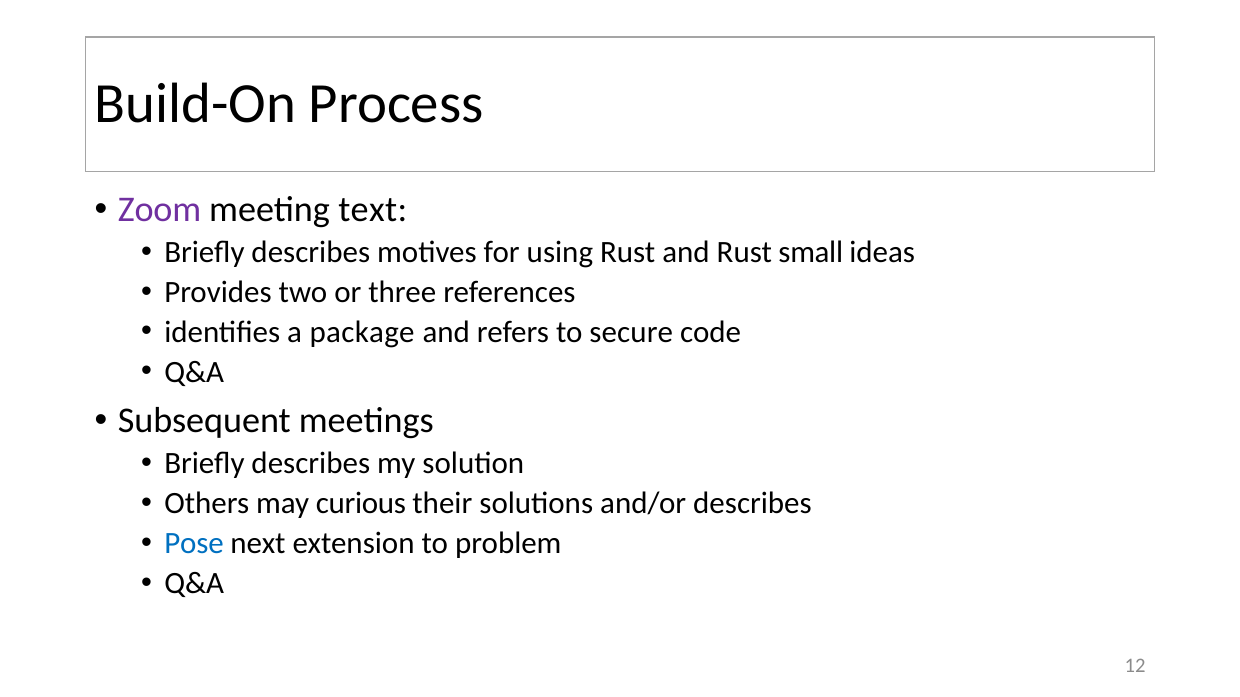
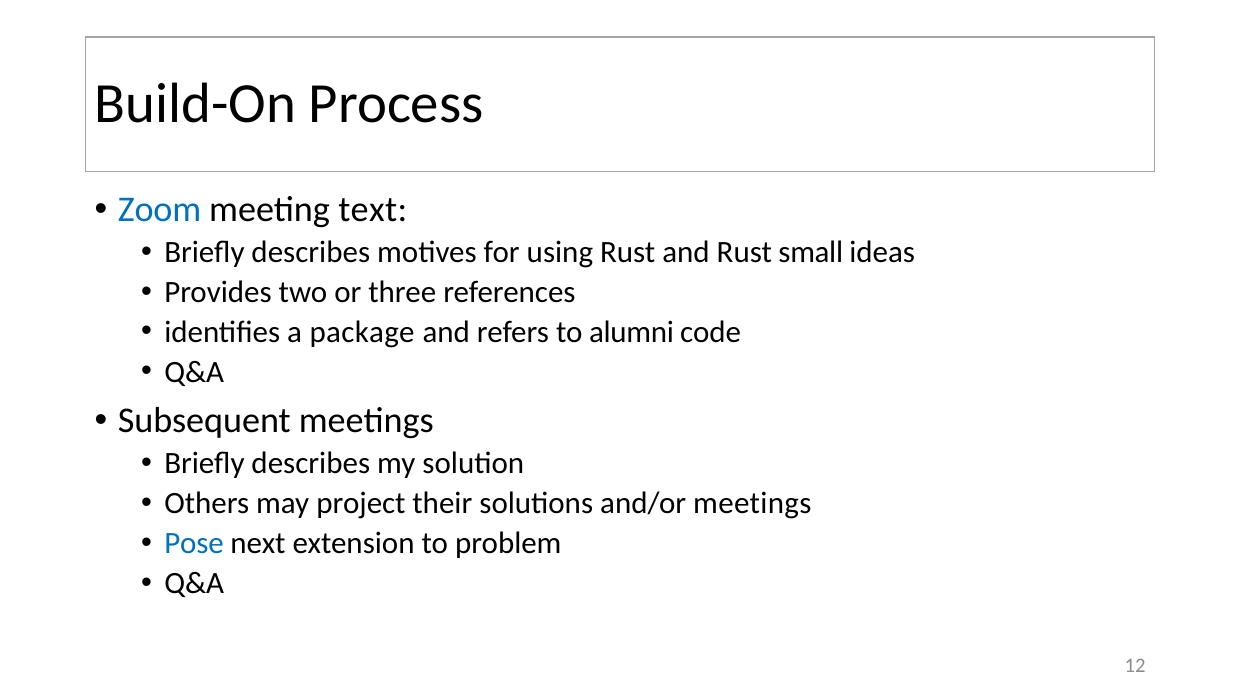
Zoom colour: purple -> blue
secure: secure -> alumni
curious: curious -> project
and/or describes: describes -> meetings
